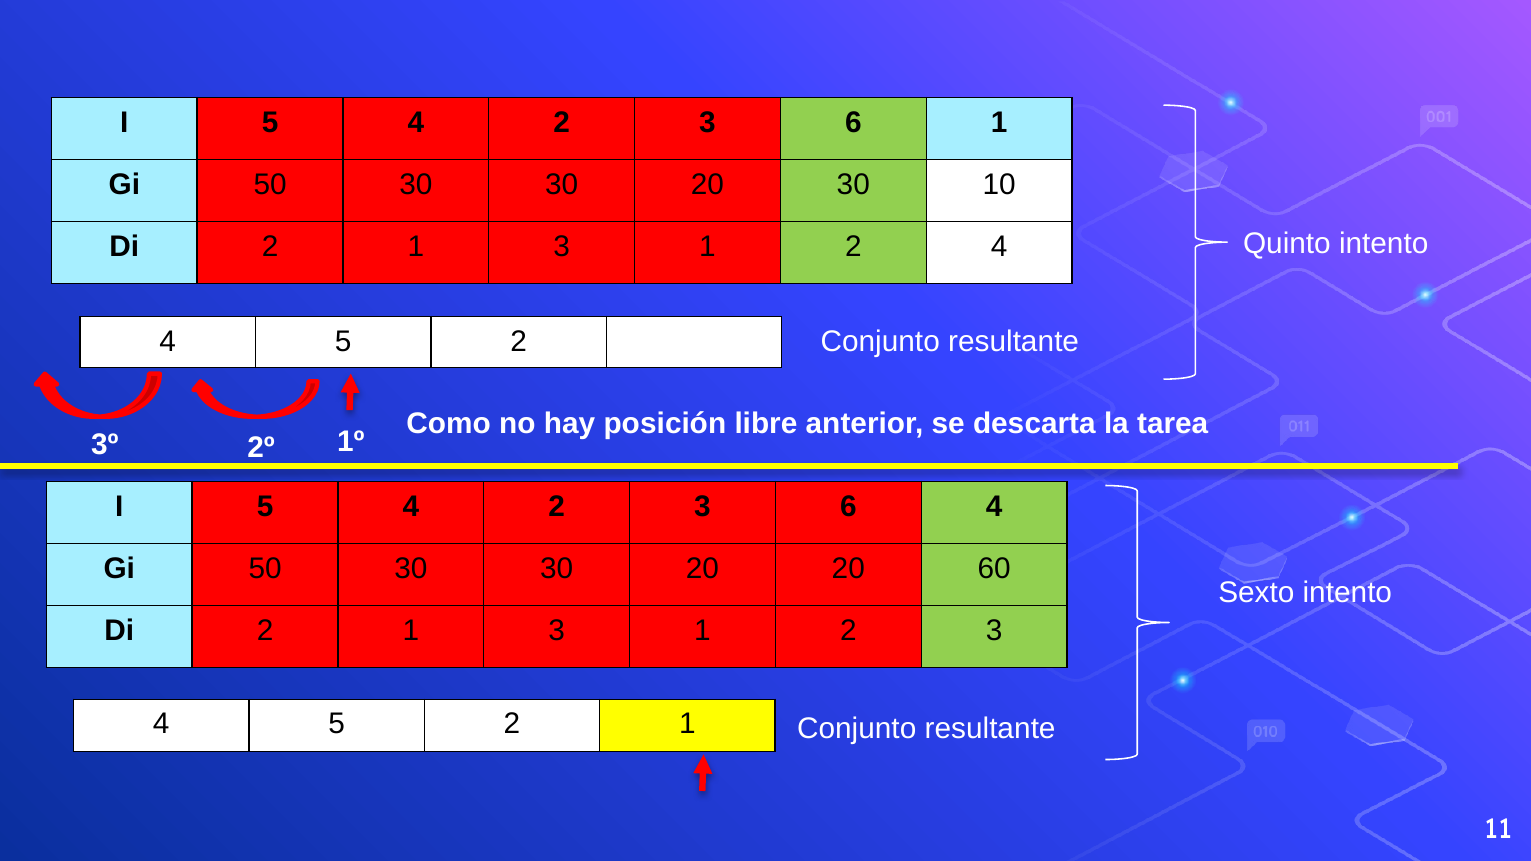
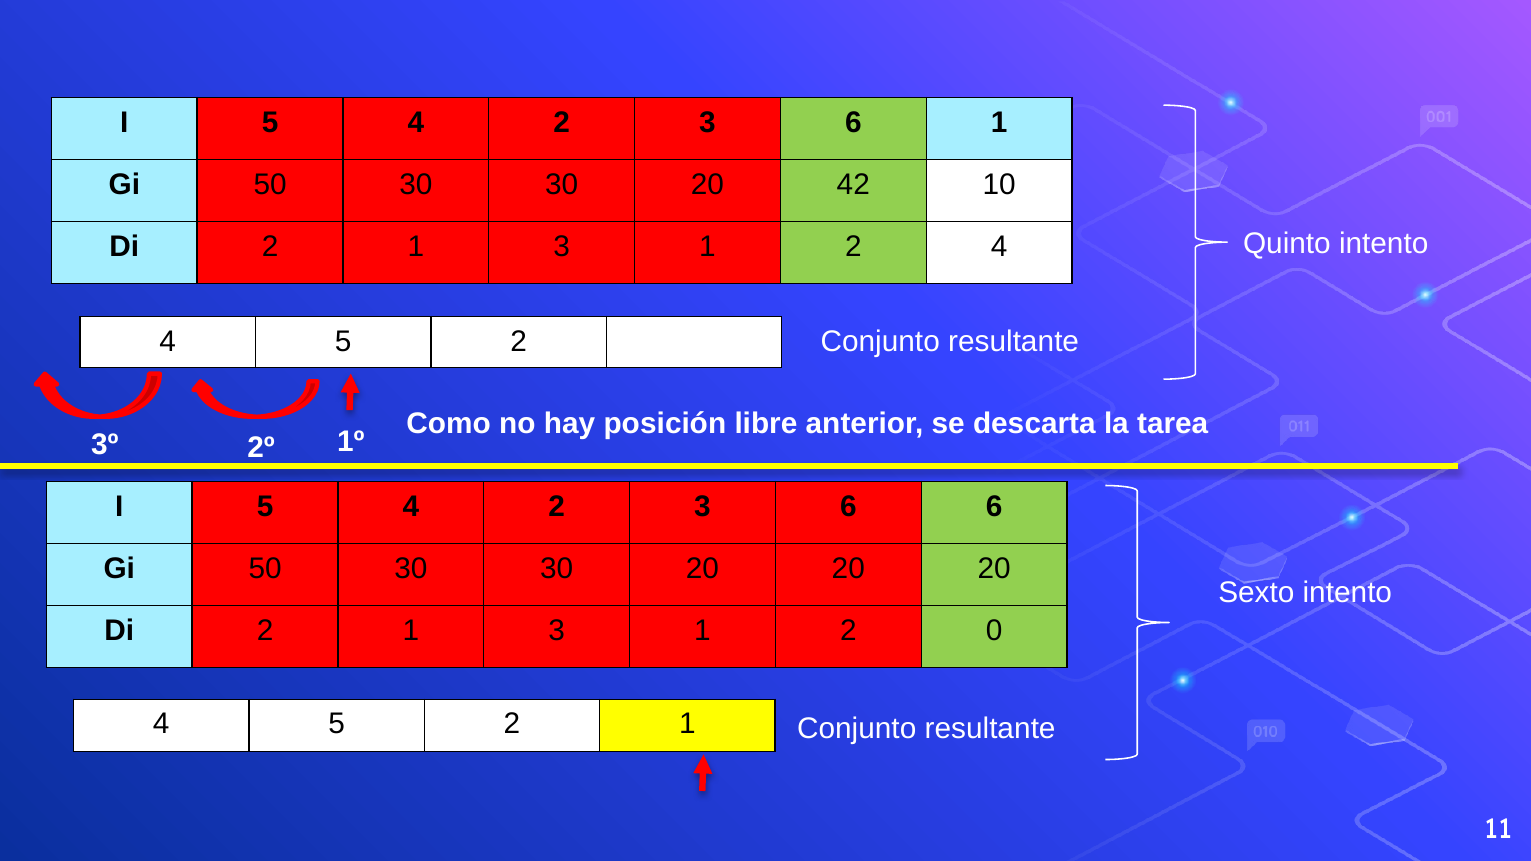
20 30: 30 -> 42
6 4: 4 -> 6
20 20 60: 60 -> 20
1 2 3: 3 -> 0
